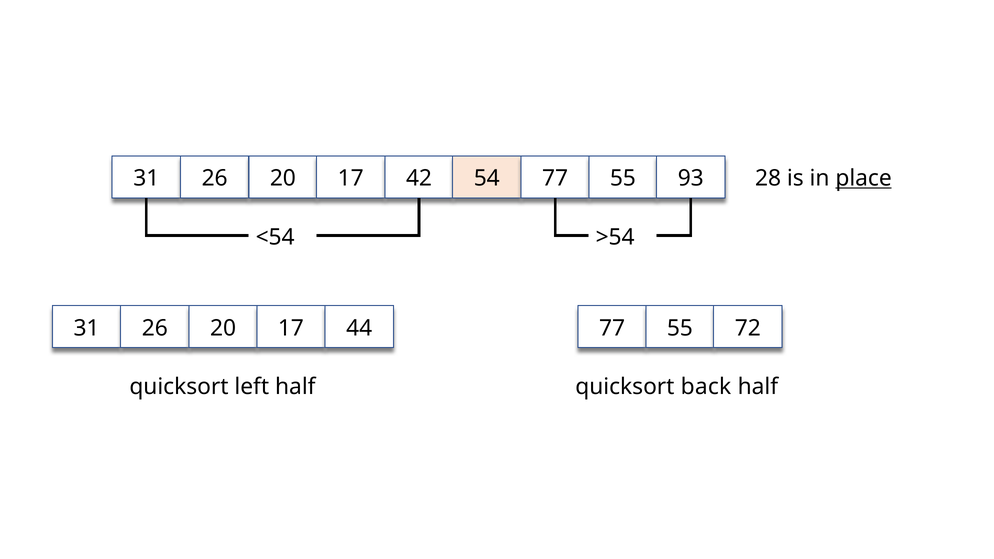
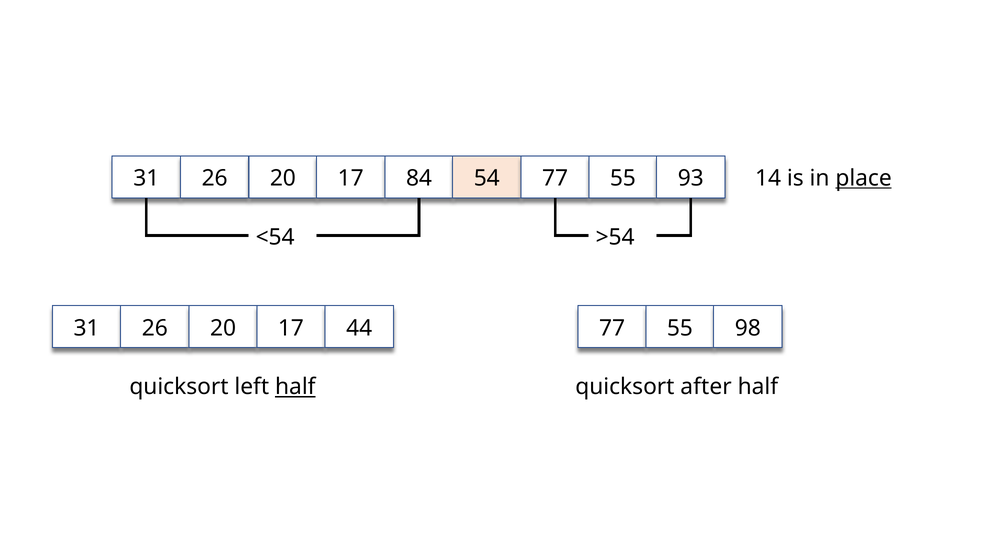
42: 42 -> 84
28: 28 -> 14
72: 72 -> 98
half at (295, 387) underline: none -> present
back: back -> after
